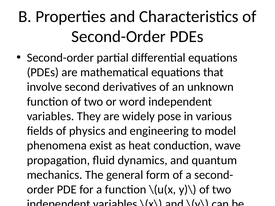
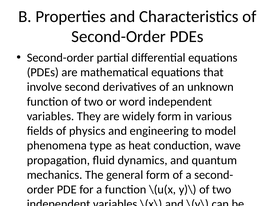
widely pose: pose -> form
exist: exist -> type
